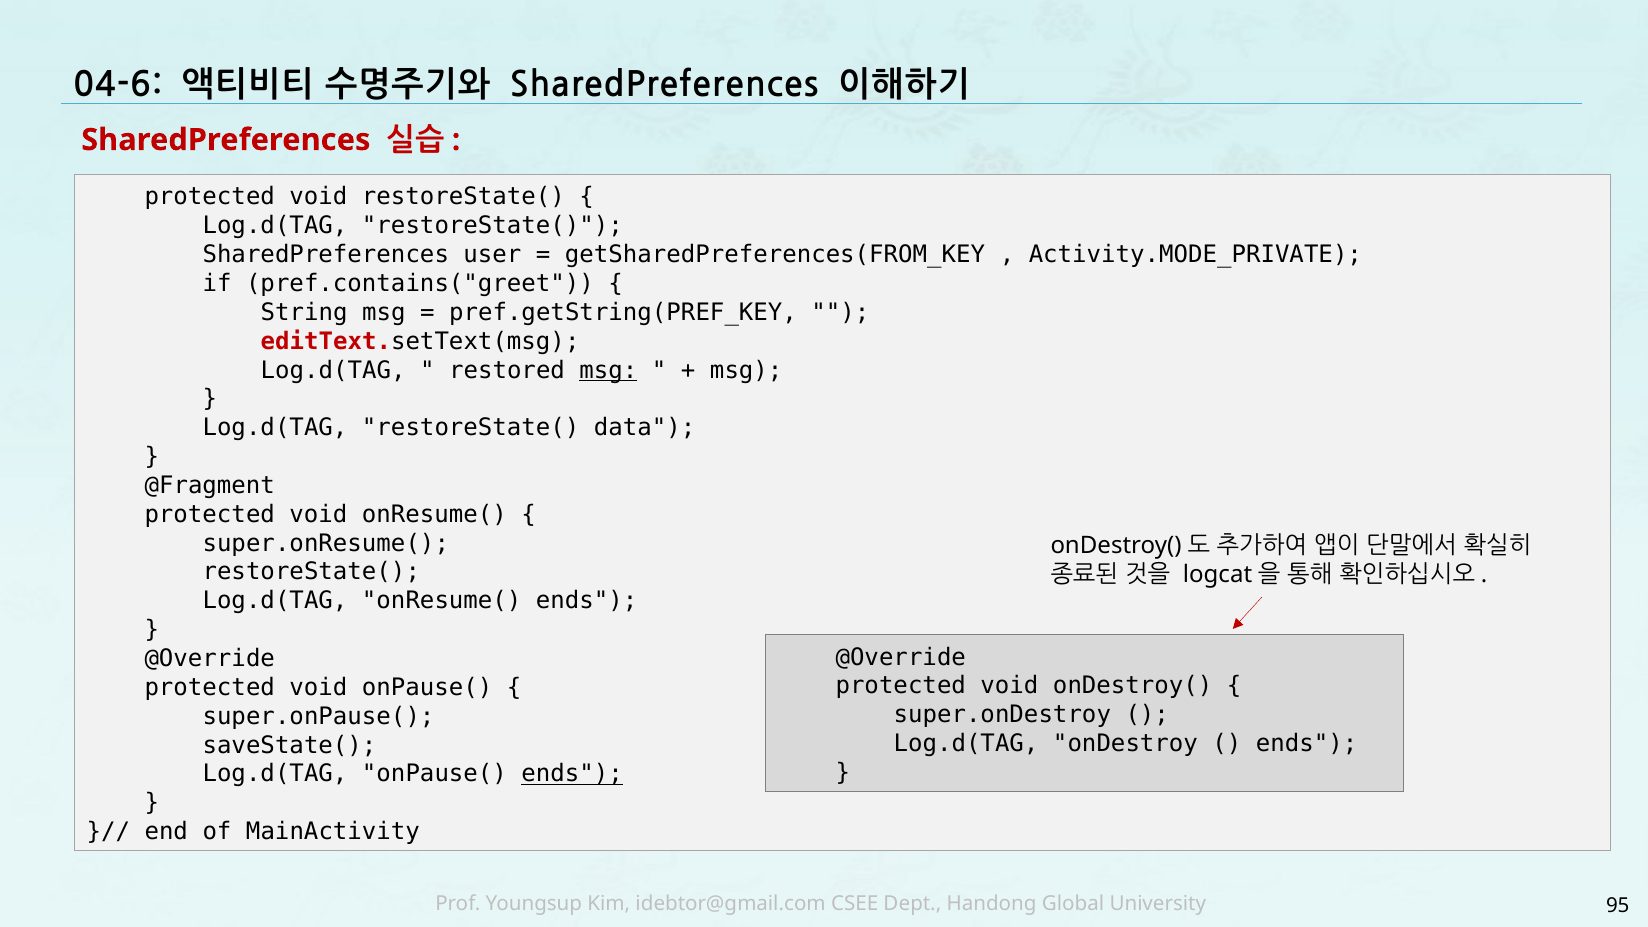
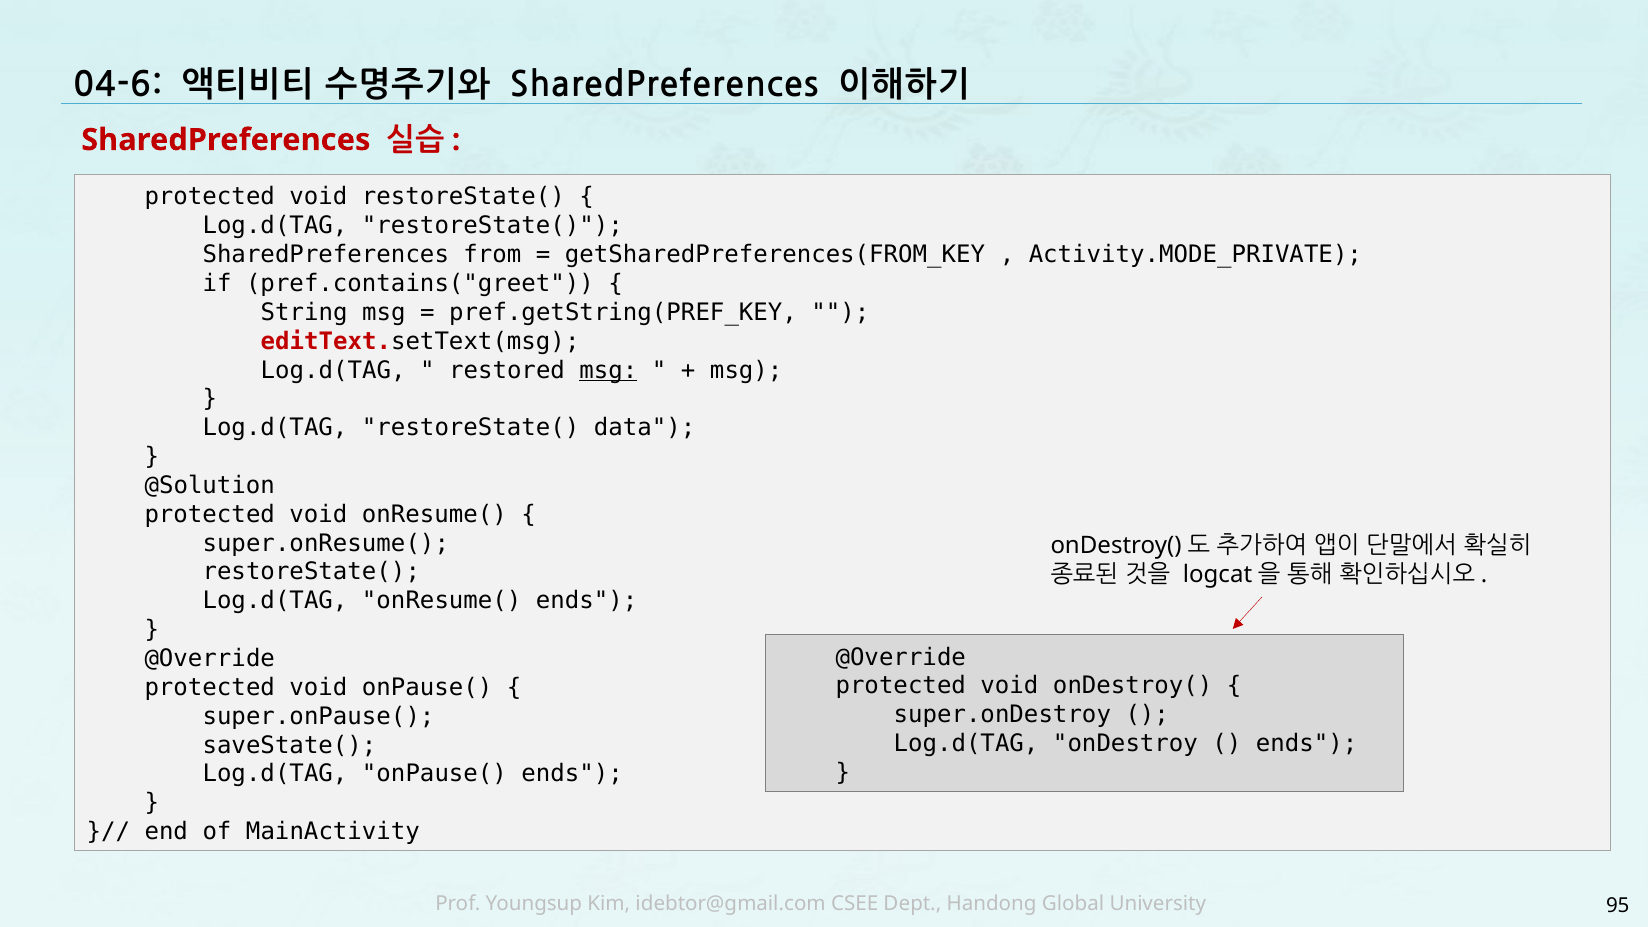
user: user -> from
@Fragment: @Fragment -> @Solution
ends at (572, 774) underline: present -> none
